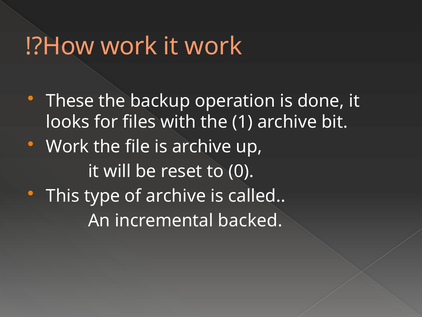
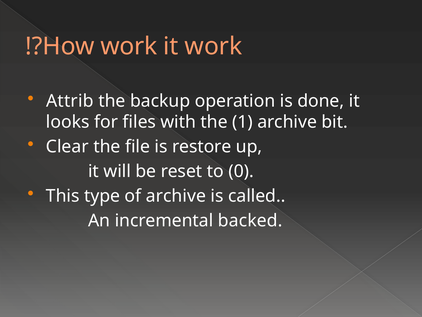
These: These -> Attrib
Work at (67, 146): Work -> Clear
is archive: archive -> restore
